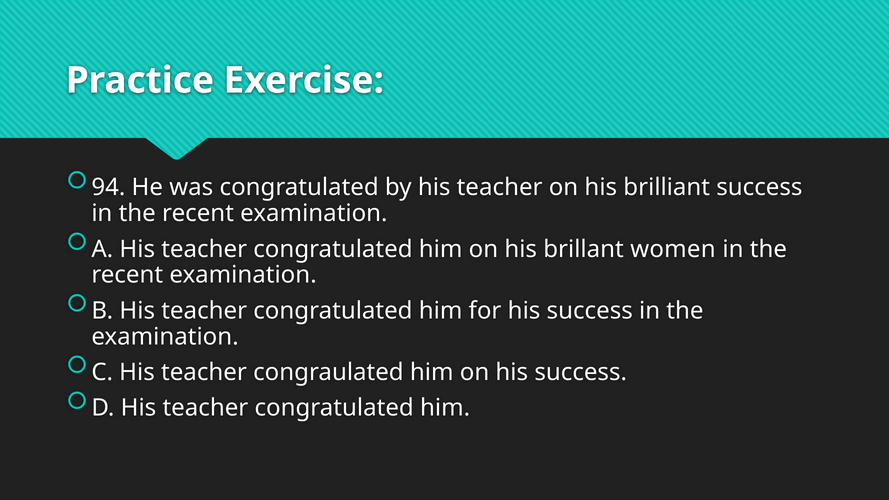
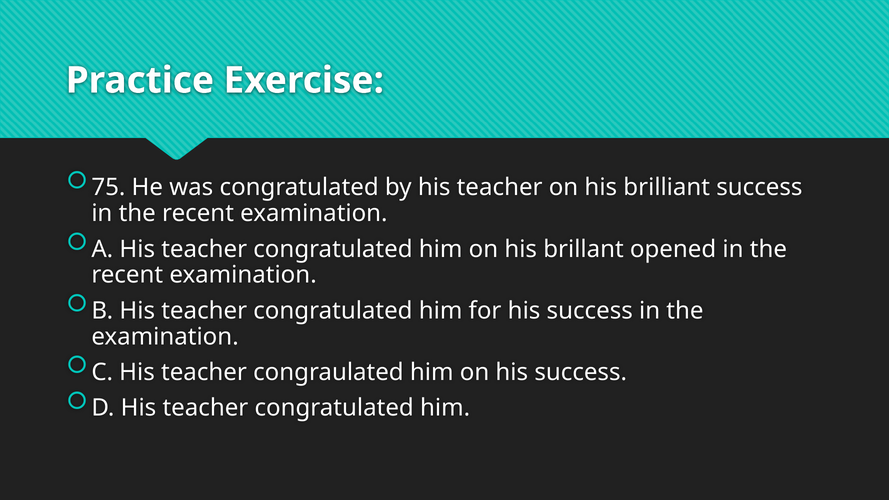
94: 94 -> 75
women: women -> opened
